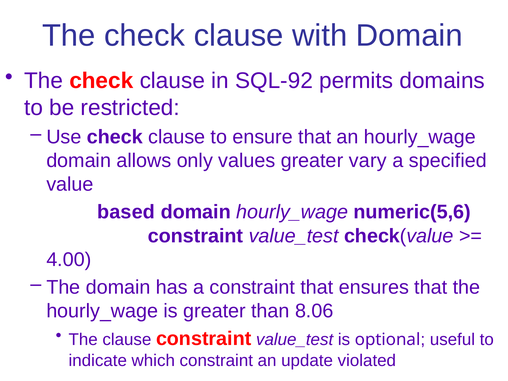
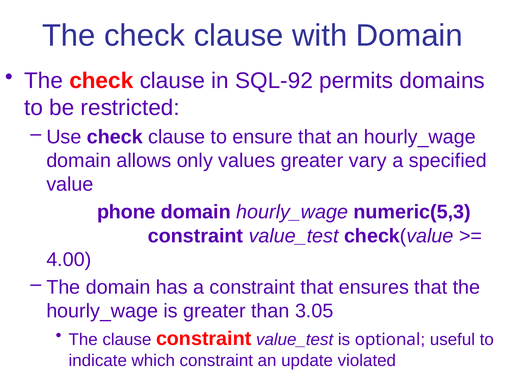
based: based -> phone
numeric(5,6: numeric(5,6 -> numeric(5,3
8.06: 8.06 -> 3.05
